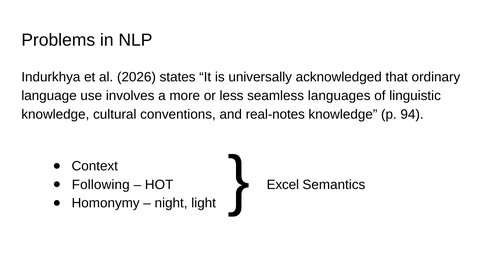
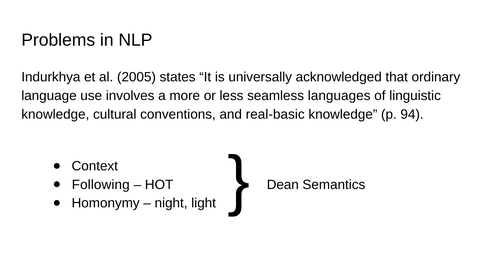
2026: 2026 -> 2005
real-notes: real-notes -> real-basic
Excel: Excel -> Dean
